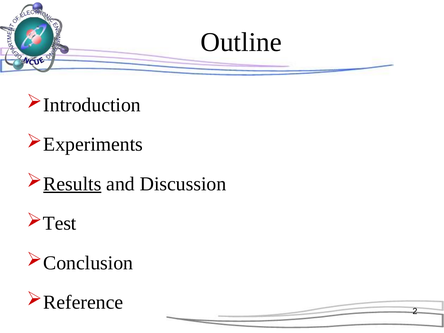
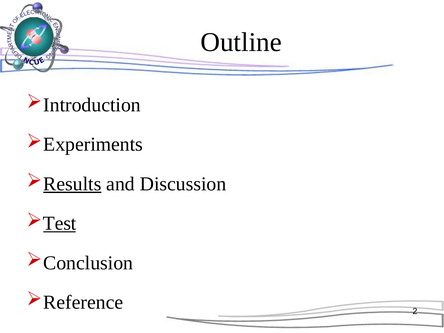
Test underline: none -> present
